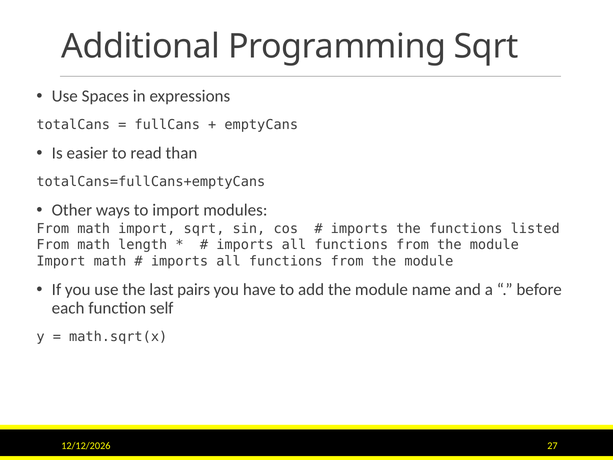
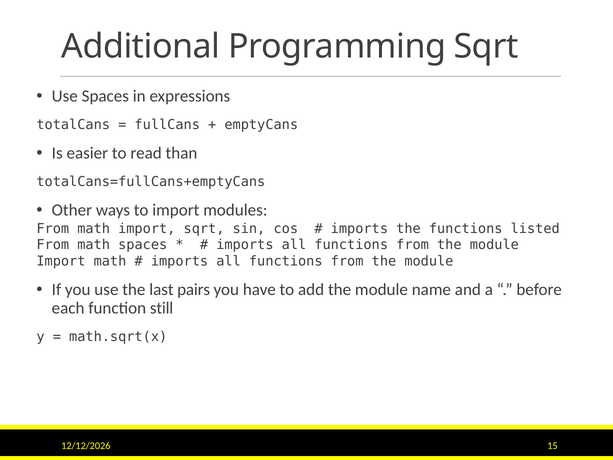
math length: length -> spaces
self: self -> still
27: 27 -> 15
